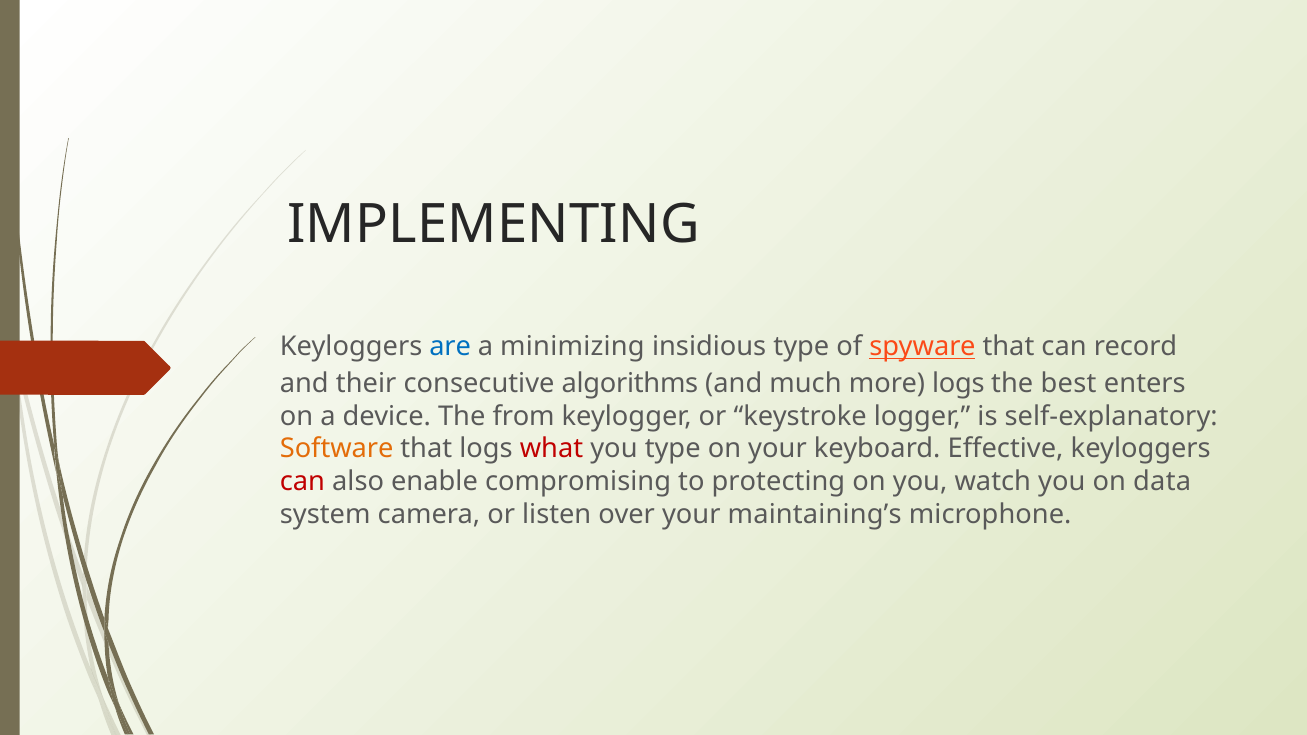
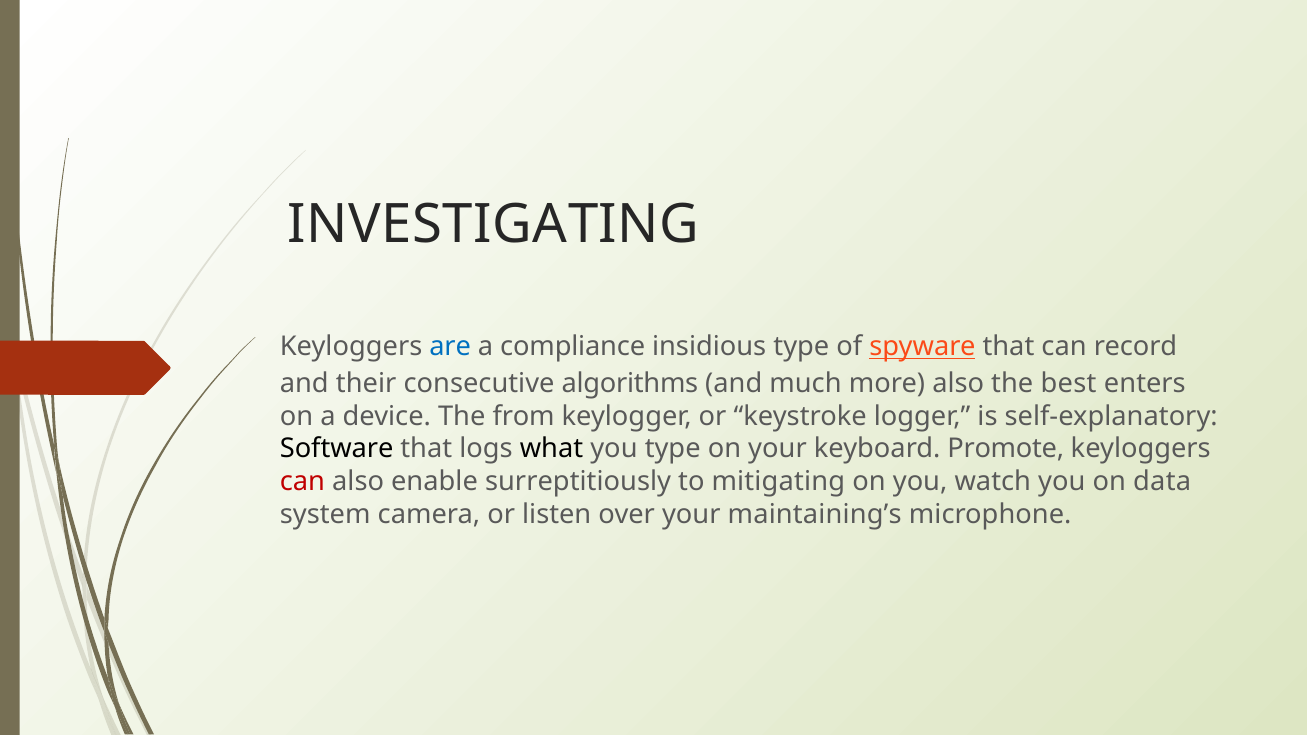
IMPLEMENTING: IMPLEMENTING -> INVESTIGATING
minimizing: minimizing -> compliance
more logs: logs -> also
Software colour: orange -> black
what colour: red -> black
Effective: Effective -> Promote
compromising: compromising -> surreptitiously
protecting: protecting -> mitigating
